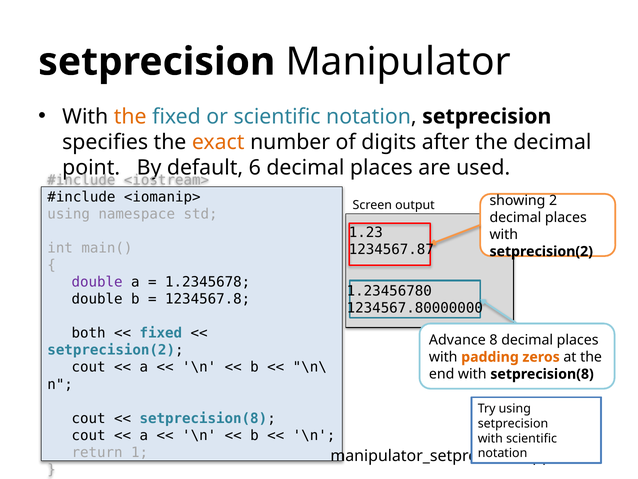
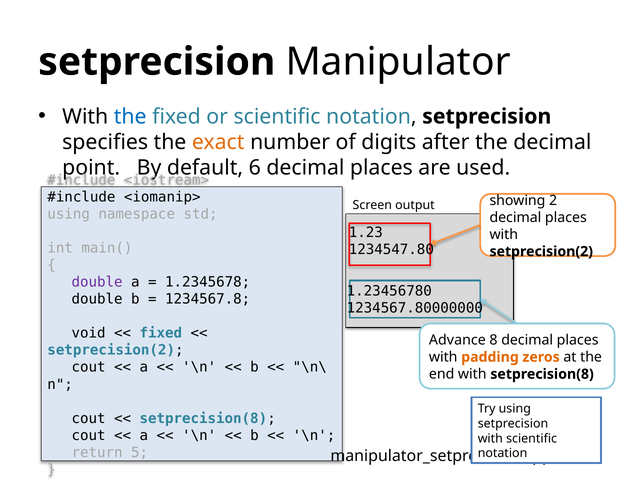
the at (130, 116) colour: orange -> blue
1234567.87: 1234567.87 -> 1234547.80
both: both -> void
1: 1 -> 5
